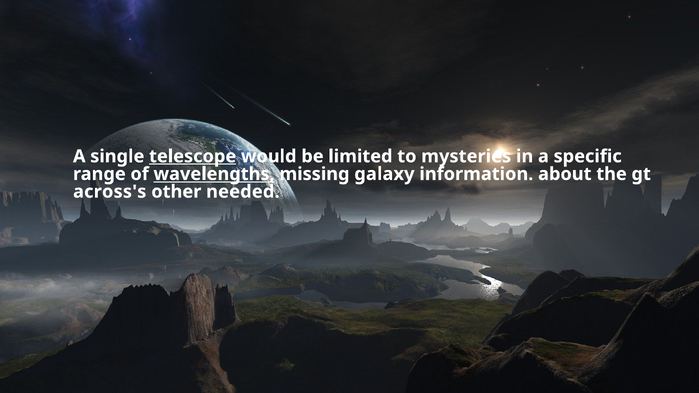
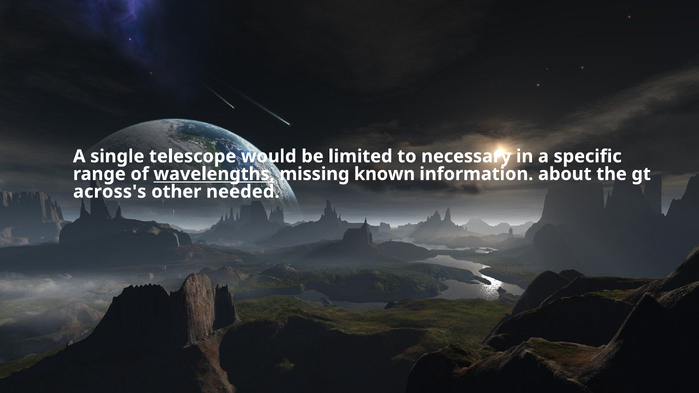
telescope underline: present -> none
mysteries: mysteries -> necessary
galaxy: galaxy -> known
